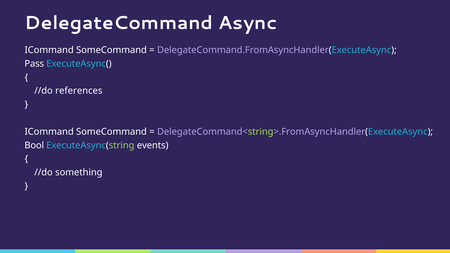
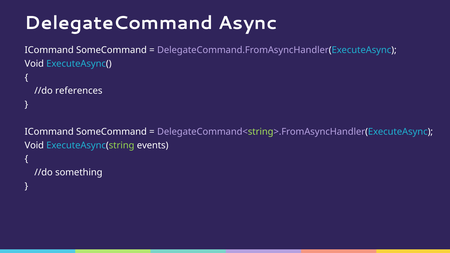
Pass at (34, 64): Pass -> Void
Bool at (34, 145): Bool -> Void
